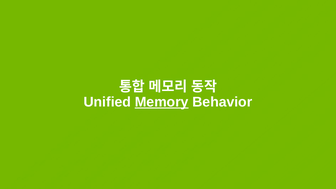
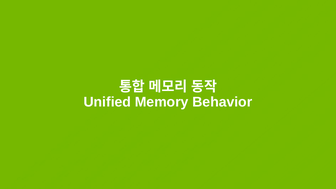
Memory underline: present -> none
